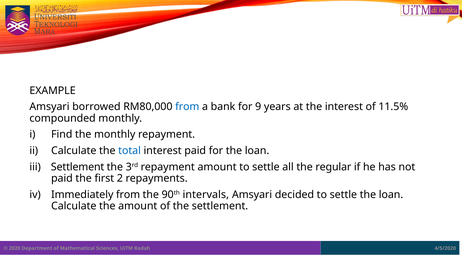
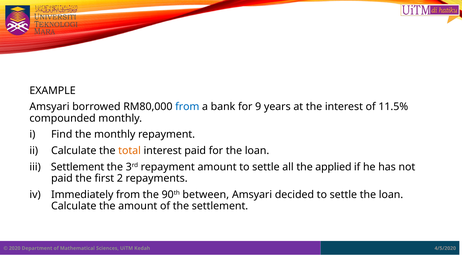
total colour: blue -> orange
regular: regular -> applied
intervals: intervals -> between
